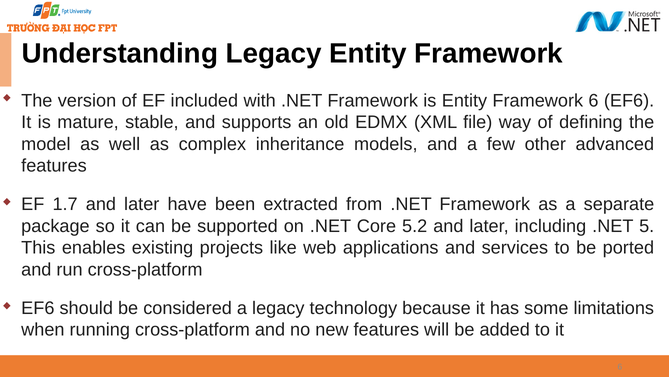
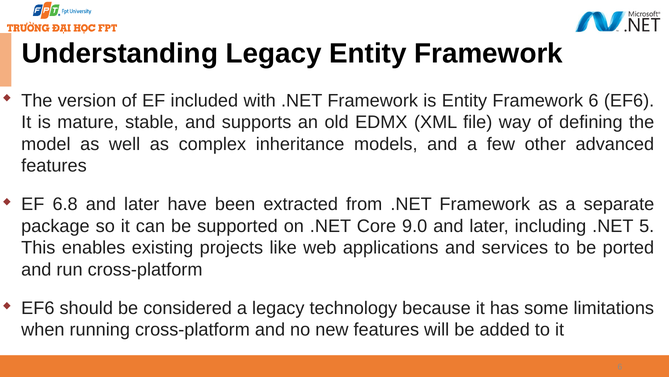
1.7: 1.7 -> 6.8
5.2: 5.2 -> 9.0
